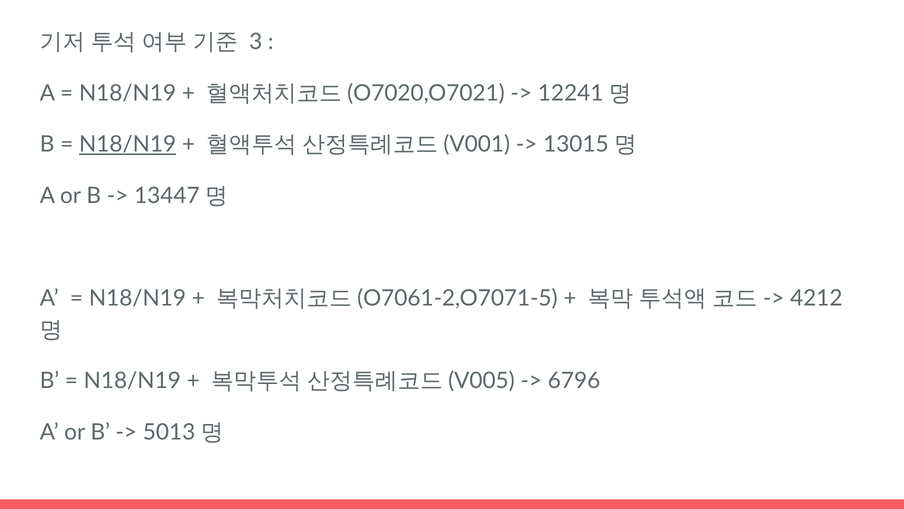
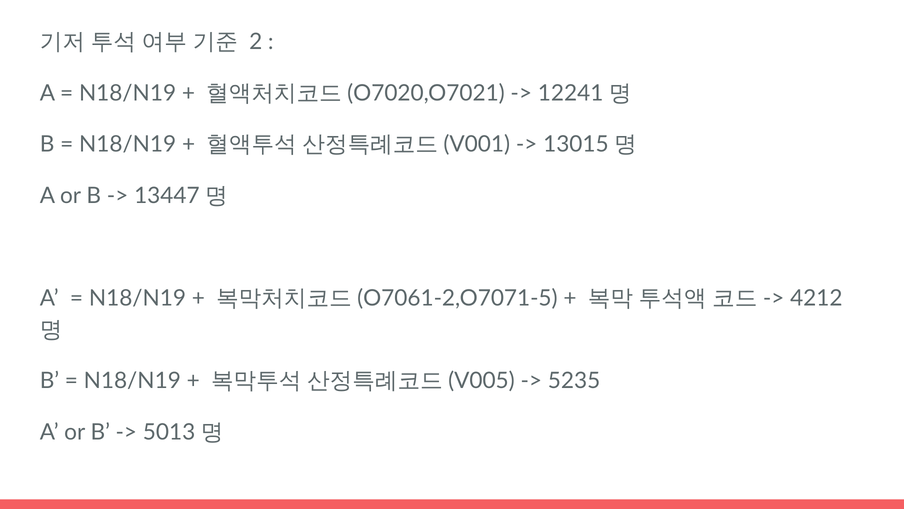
3: 3 -> 2
N18/N19 at (128, 144) underline: present -> none
6796: 6796 -> 5235
